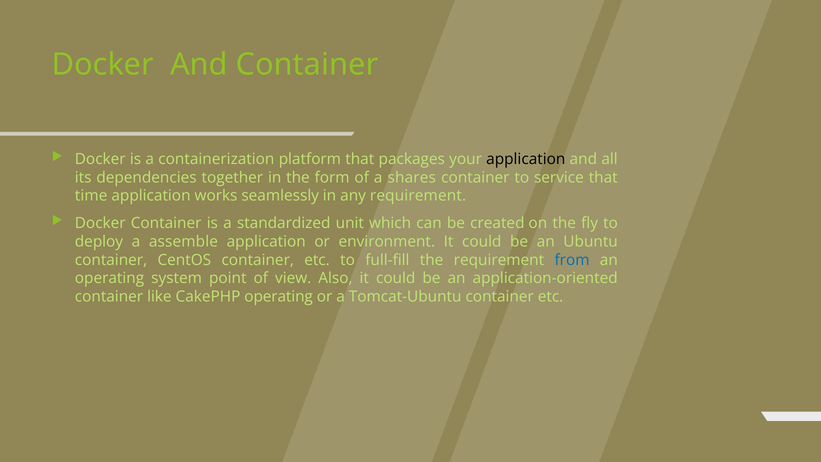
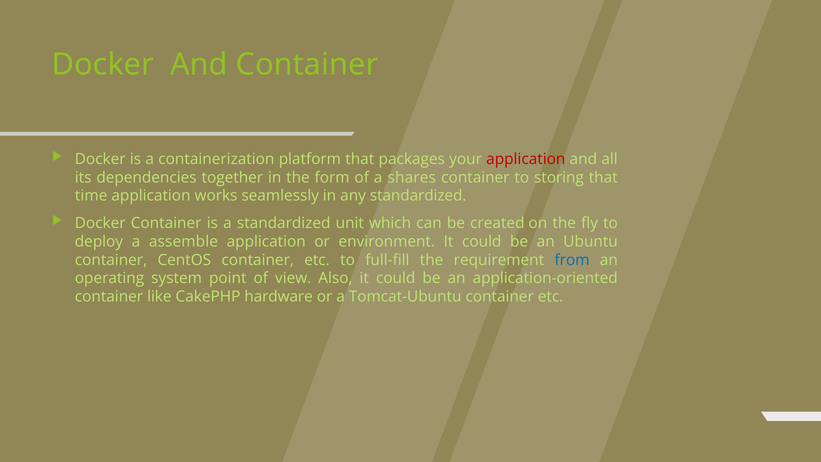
application at (526, 159) colour: black -> red
service: service -> storing
any requirement: requirement -> standardized
CakePHP operating: operating -> hardware
